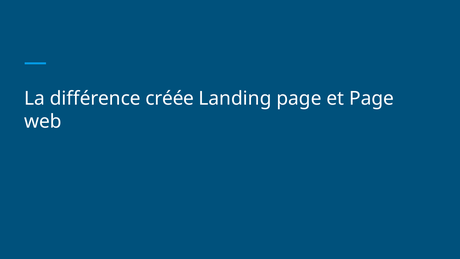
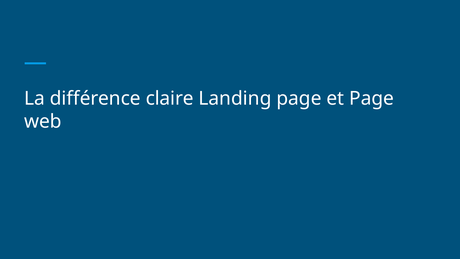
créée: créée -> claire
